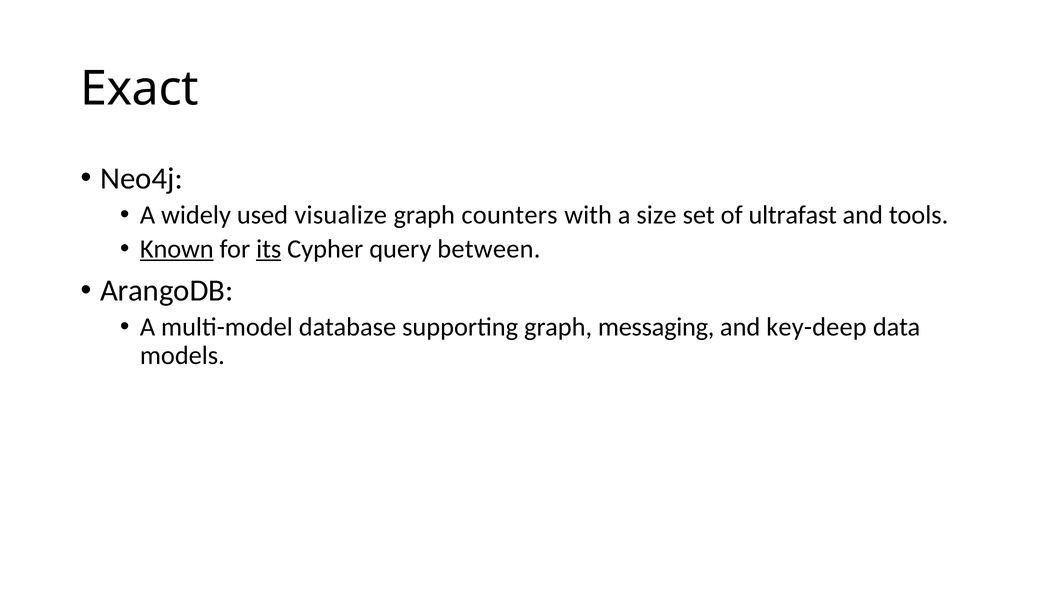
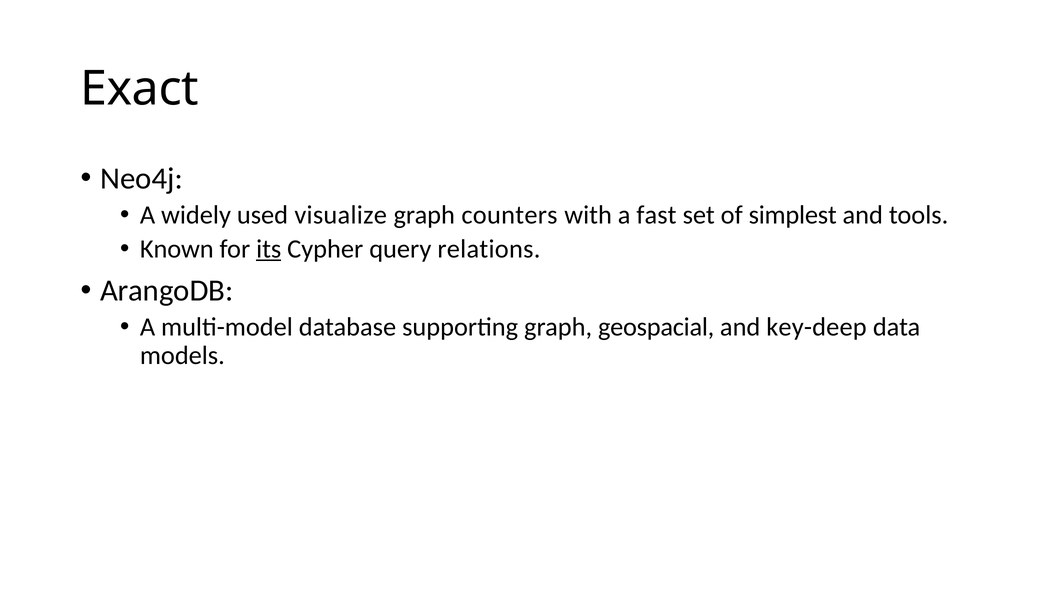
size: size -> fast
ultrafast: ultrafast -> simplest
Known underline: present -> none
between: between -> relations
messaging: messaging -> geospacial
